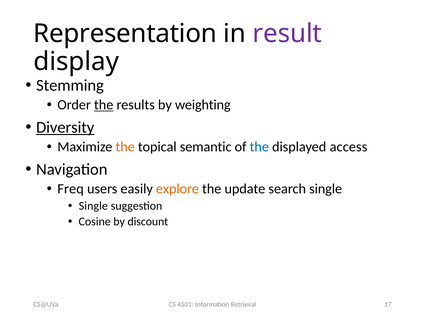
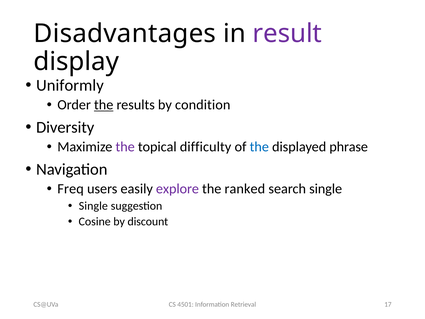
Representation: Representation -> Disadvantages
Stemming: Stemming -> Uniformly
weighting: weighting -> condition
Diversity underline: present -> none
the at (125, 147) colour: orange -> purple
semantic: semantic -> difficulty
access: access -> phrase
explore colour: orange -> purple
update: update -> ranked
